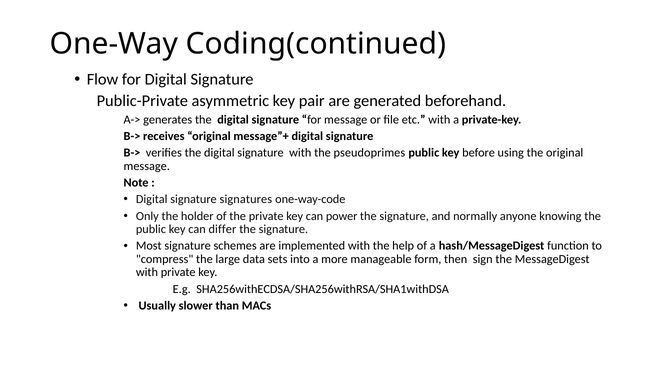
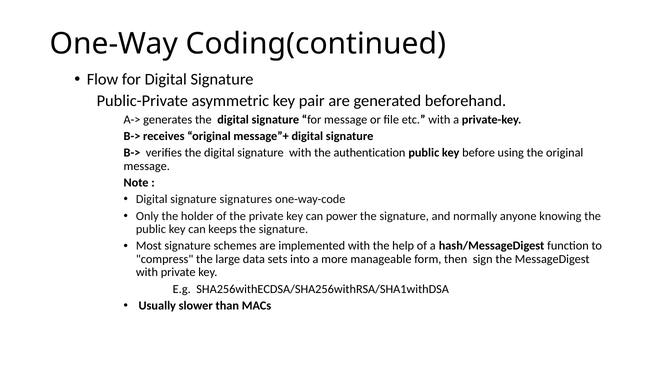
pseudoprimes: pseudoprimes -> authentication
differ: differ -> keeps
